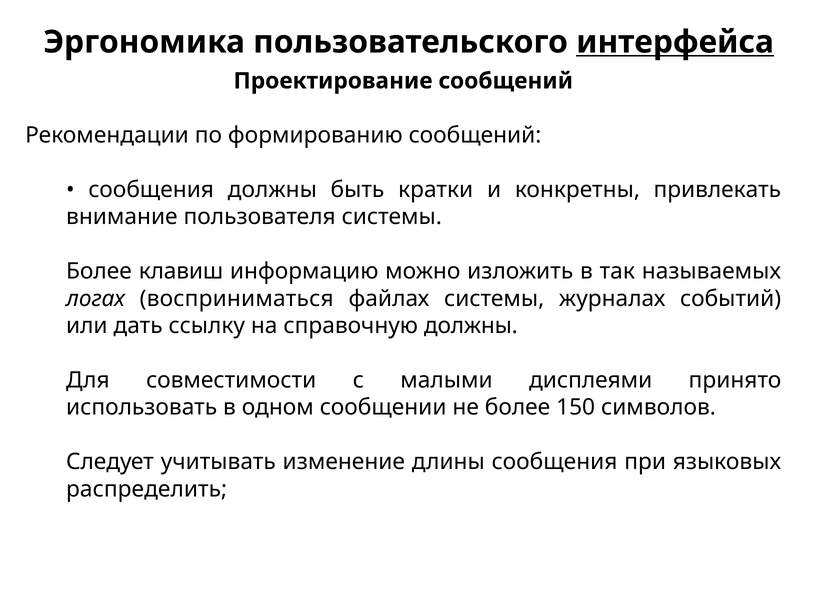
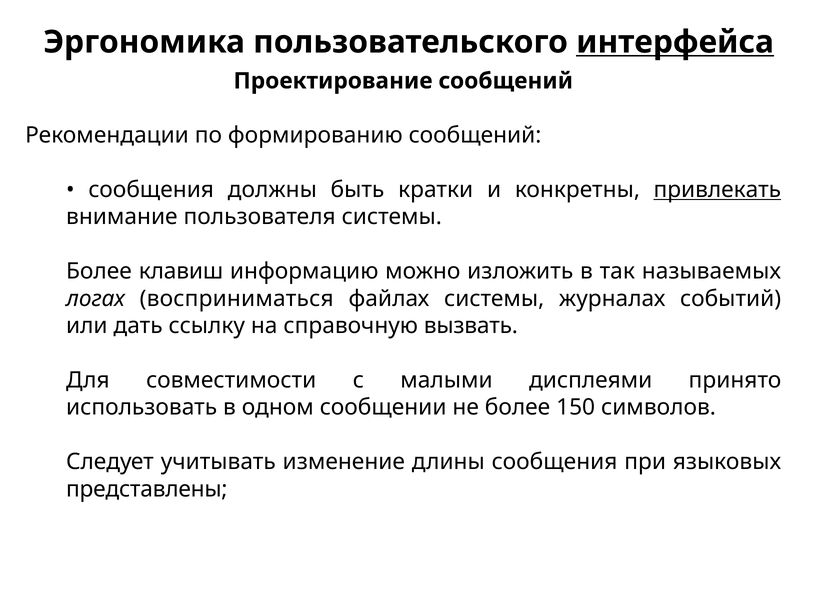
привлекать underline: none -> present
справочную должны: должны -> вызвать
распределить: распределить -> представлены
